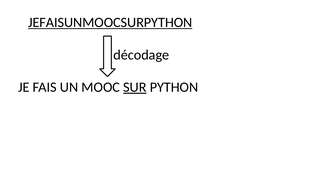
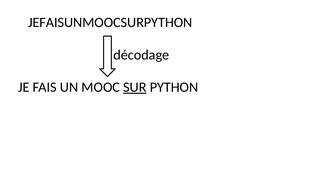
JEFAISUNMOOCSURPYTHON underline: present -> none
